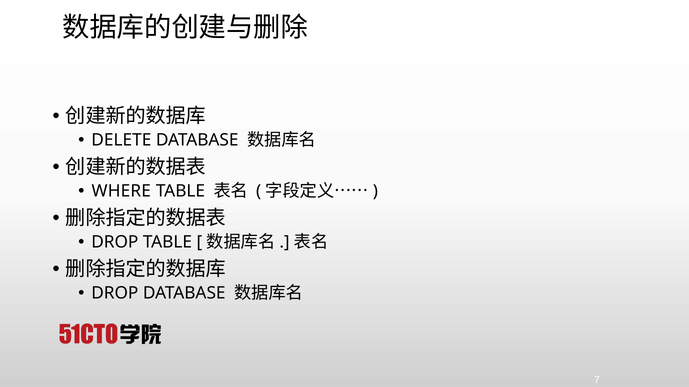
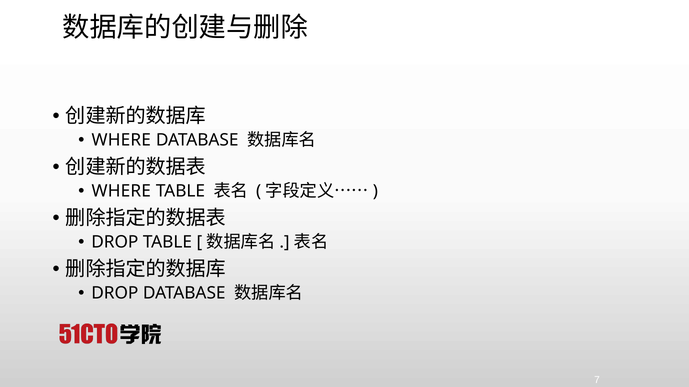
DELETE at (121, 140): DELETE -> WHERE
